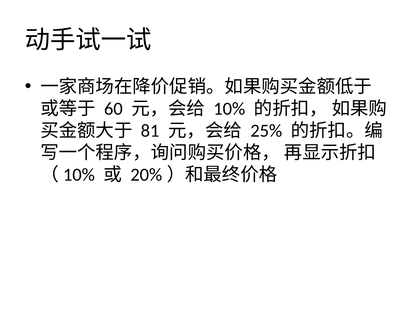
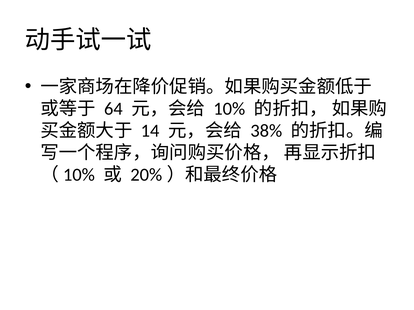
60: 60 -> 64
81: 81 -> 14
25%: 25% -> 38%
